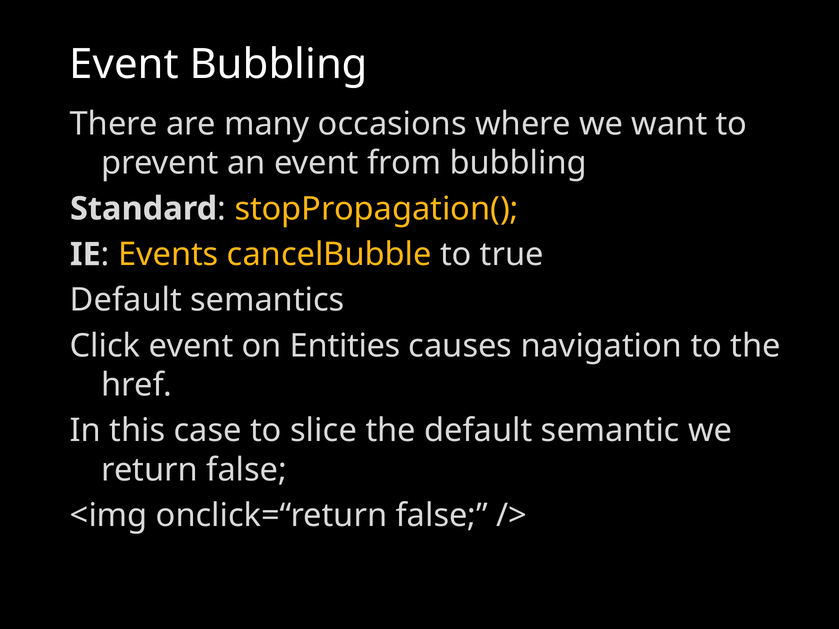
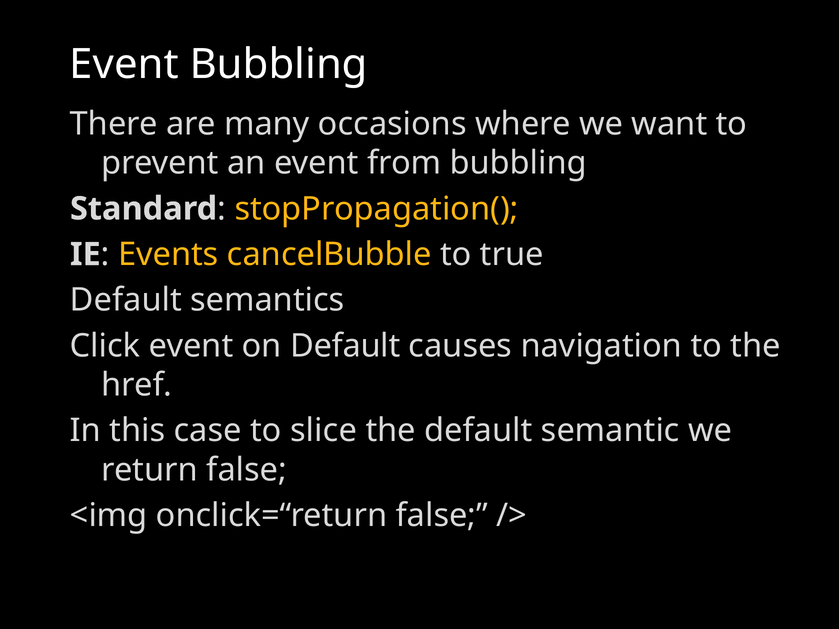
on Entities: Entities -> Default
